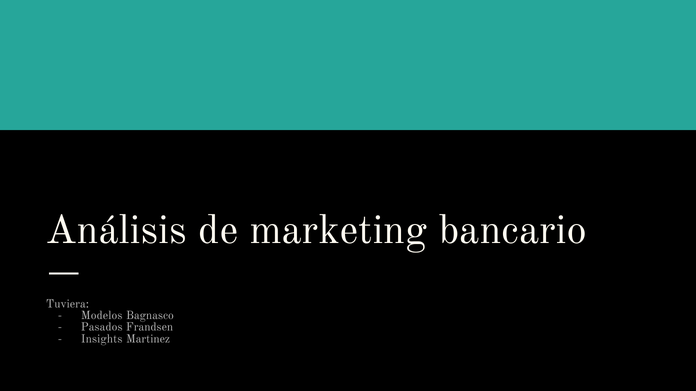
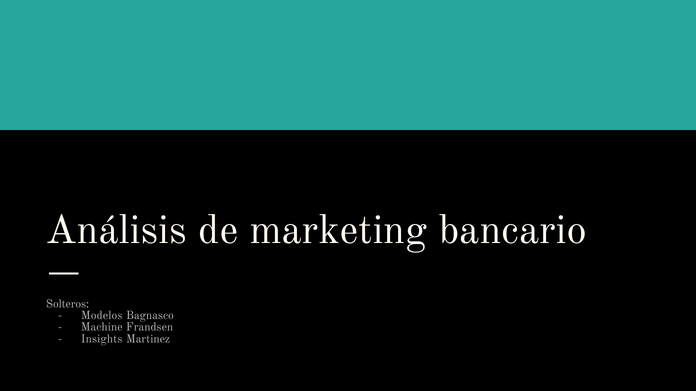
Tuviera: Tuviera -> Solteros
Pasados: Pasados -> Machine
